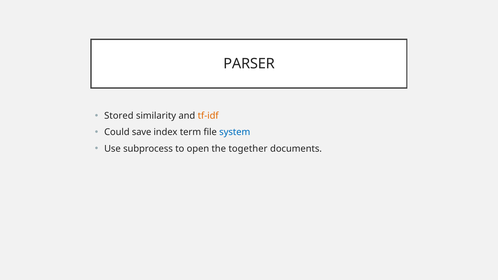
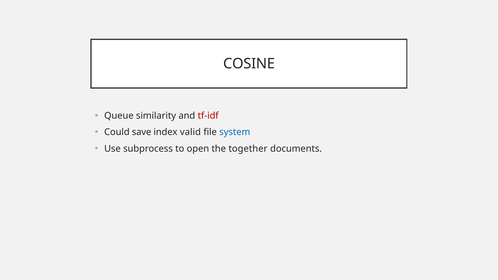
PARSER: PARSER -> COSINE
Stored: Stored -> Queue
tf-idf colour: orange -> red
term: term -> valid
